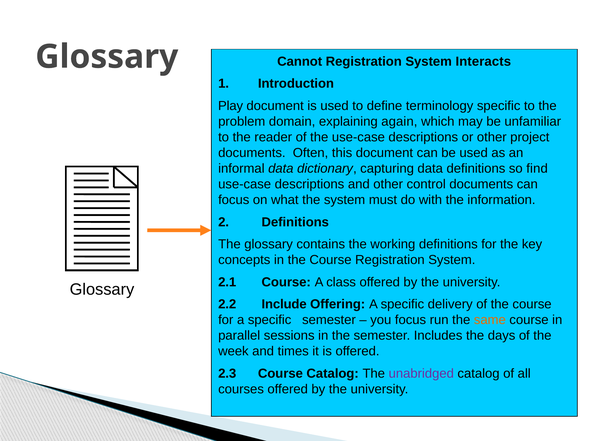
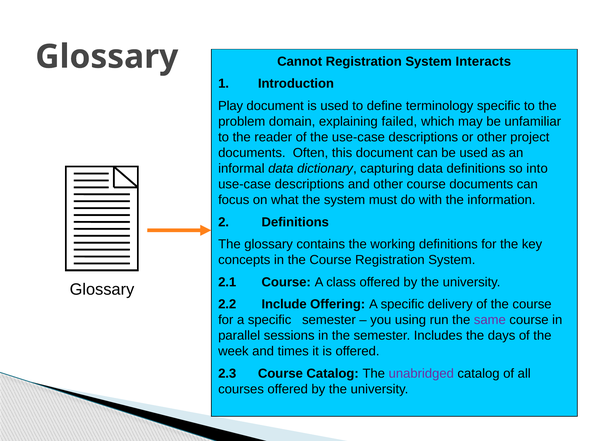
again: again -> failed
find: find -> into
other control: control -> course
you focus: focus -> using
same colour: orange -> purple
